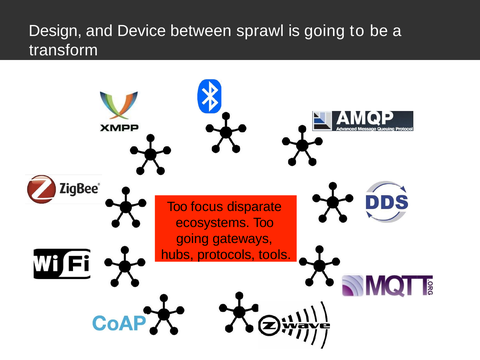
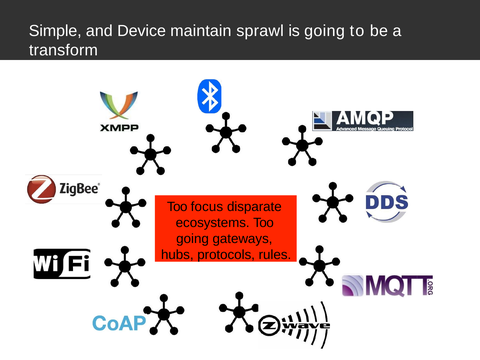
Design: Design -> Simple
between: between -> maintain
tools: tools -> rules
